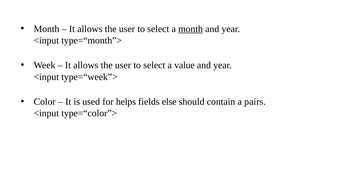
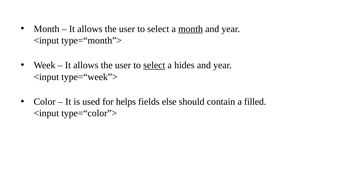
select at (154, 66) underline: none -> present
value: value -> hides
pairs: pairs -> filled
